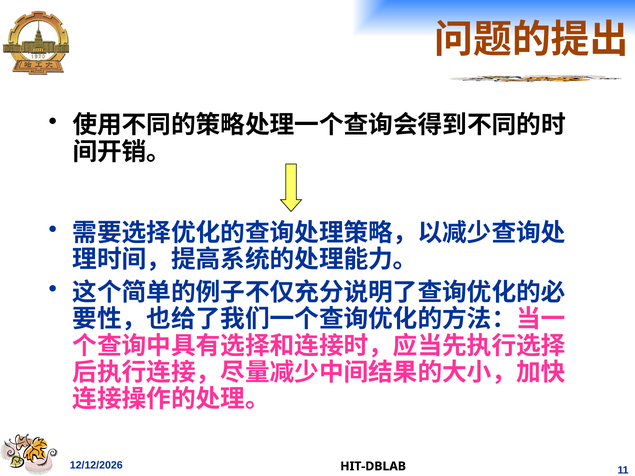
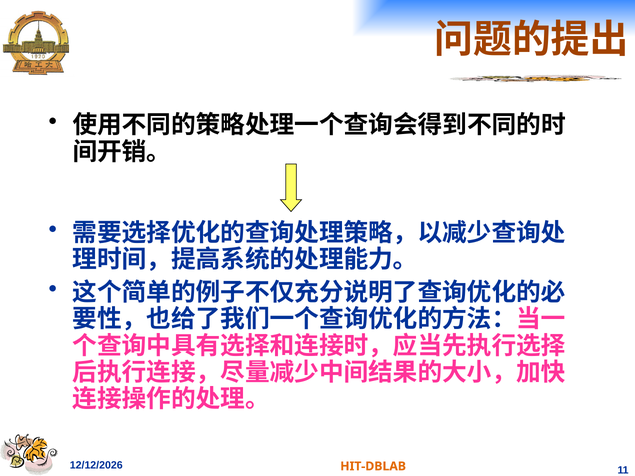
HIT-DBLAB colour: black -> orange
